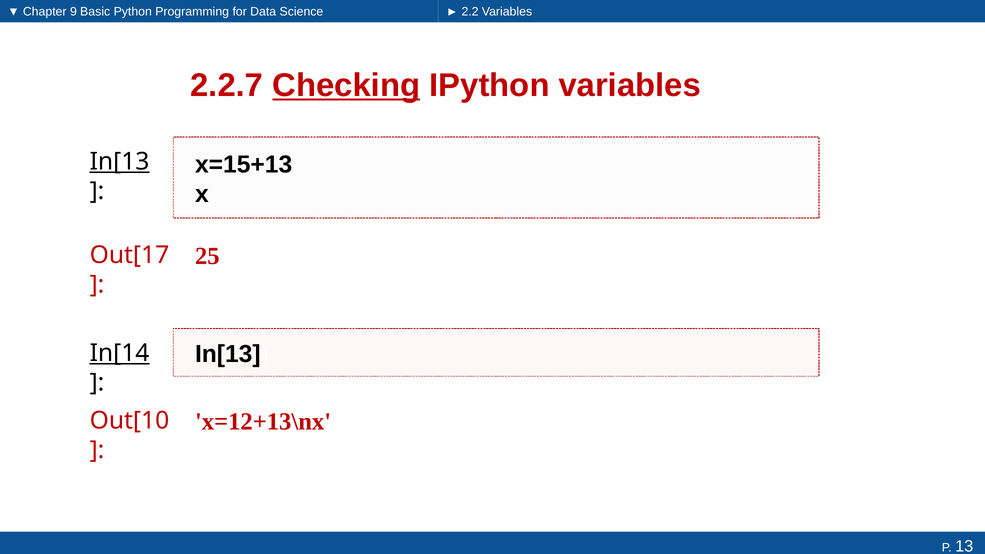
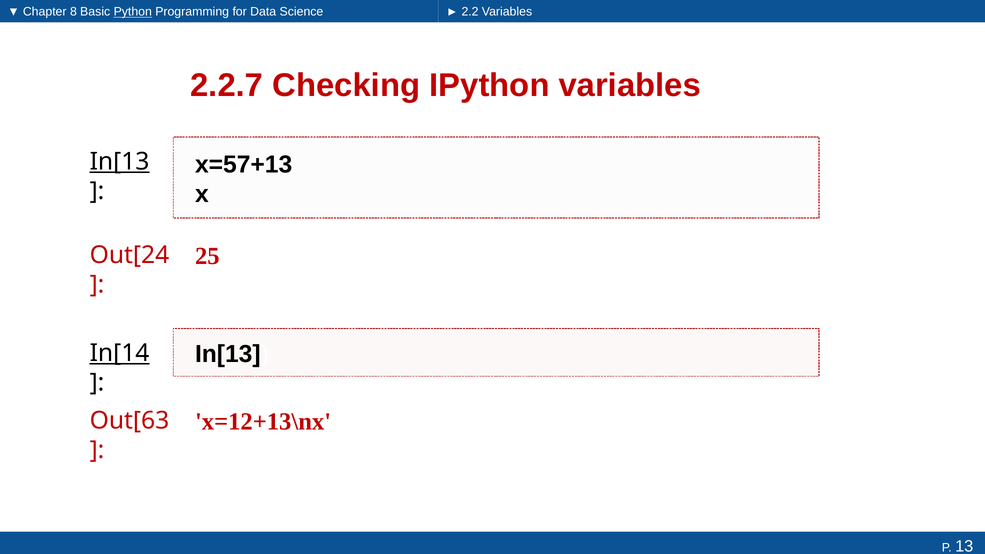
9: 9 -> 8
Python underline: none -> present
Checking underline: present -> none
x=15+13: x=15+13 -> x=57+13
Out[17: Out[17 -> Out[24
Out[10: Out[10 -> Out[63
